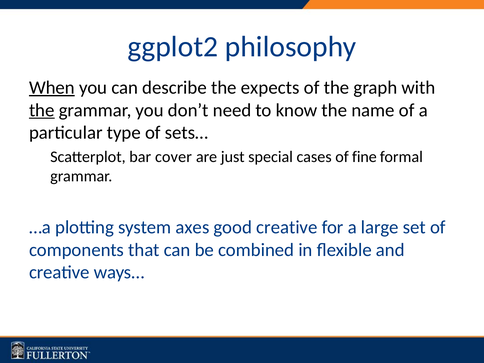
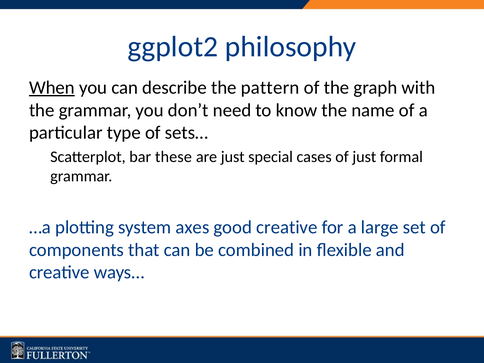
expects: expects -> pattern
the at (42, 110) underline: present -> none
cover: cover -> these
of fine: fine -> just
